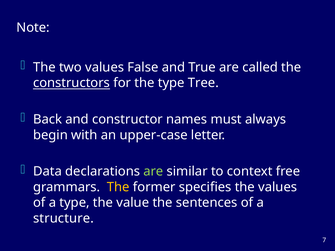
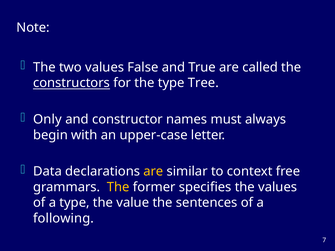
Back: Back -> Only
are at (153, 172) colour: light green -> yellow
structure: structure -> following
